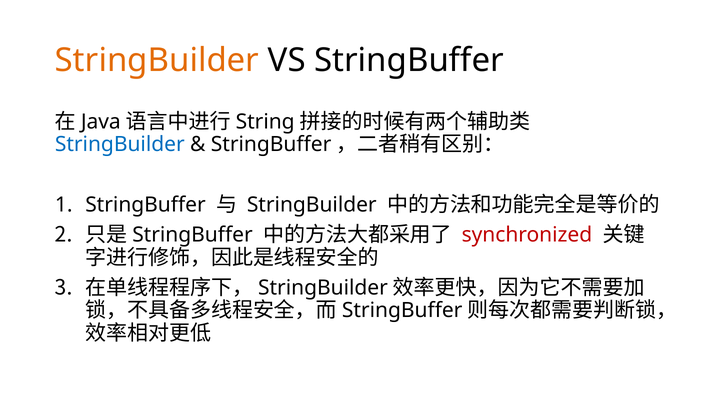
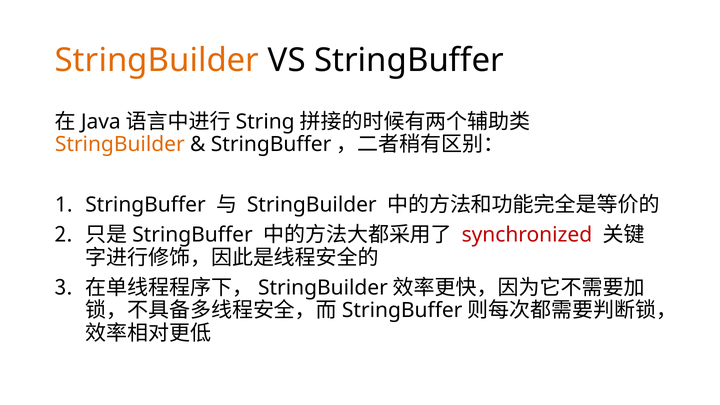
StringBuilder at (120, 144) colour: blue -> orange
